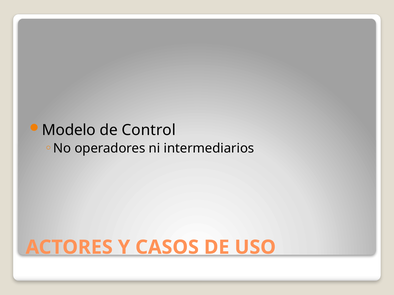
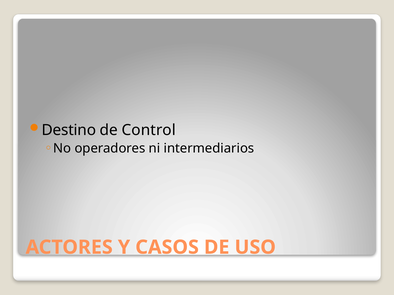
Modelo: Modelo -> Destino
